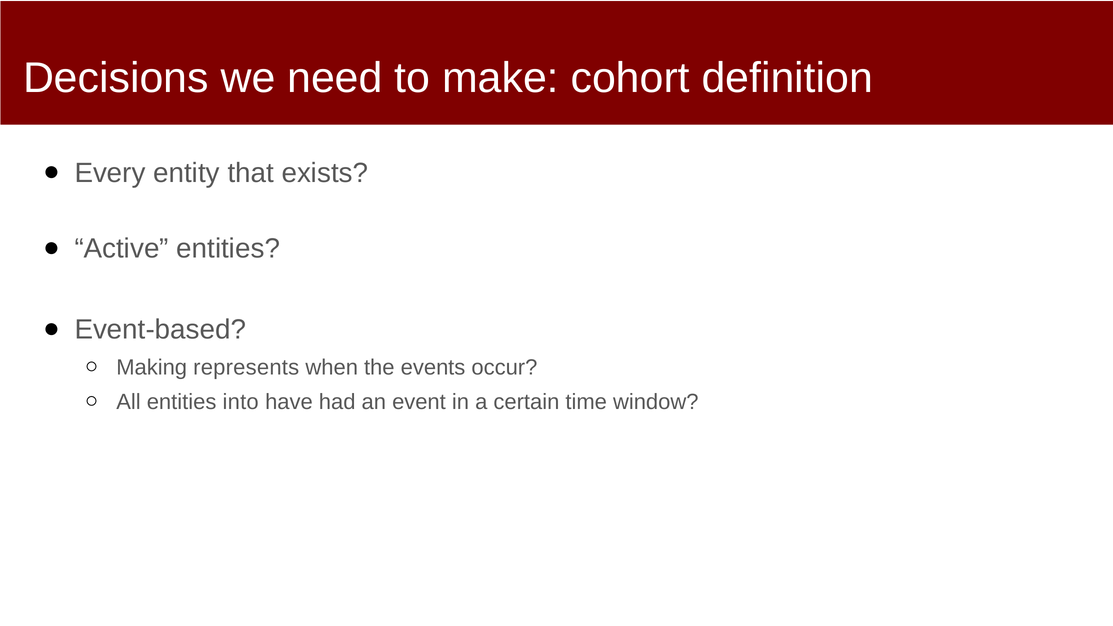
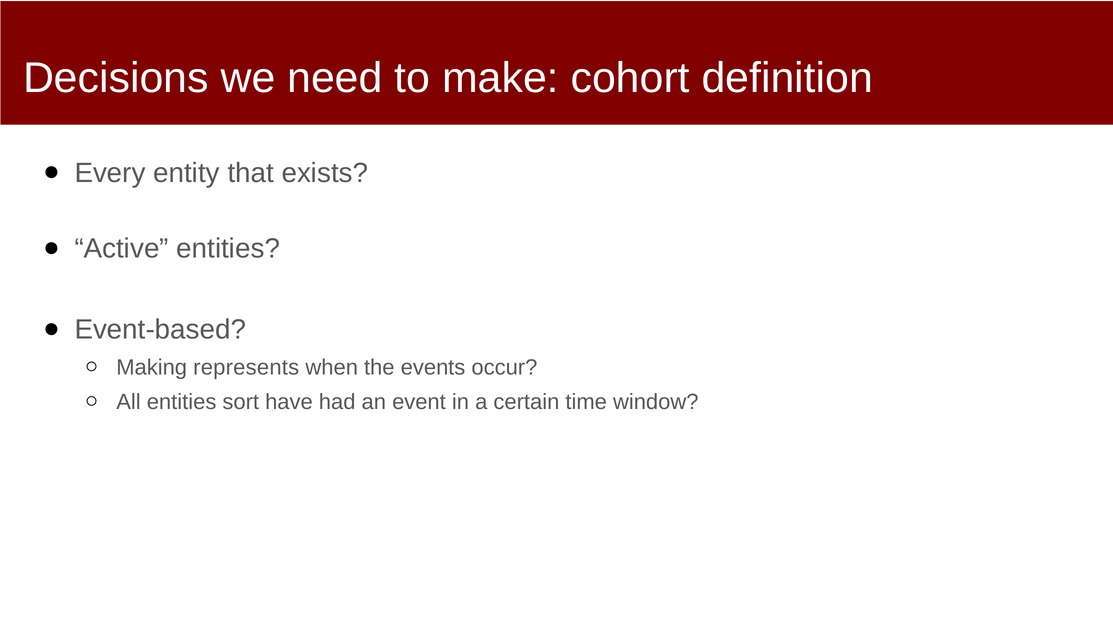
into: into -> sort
